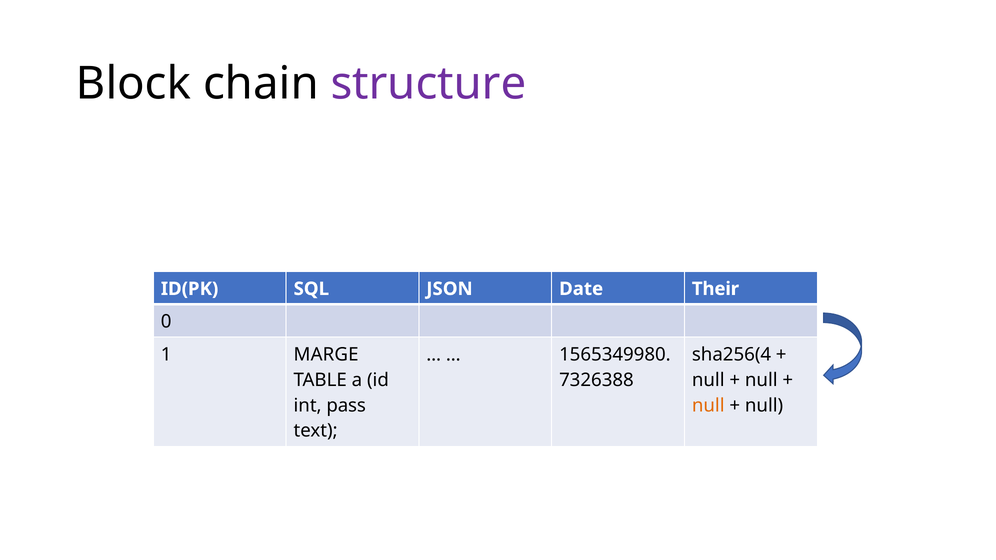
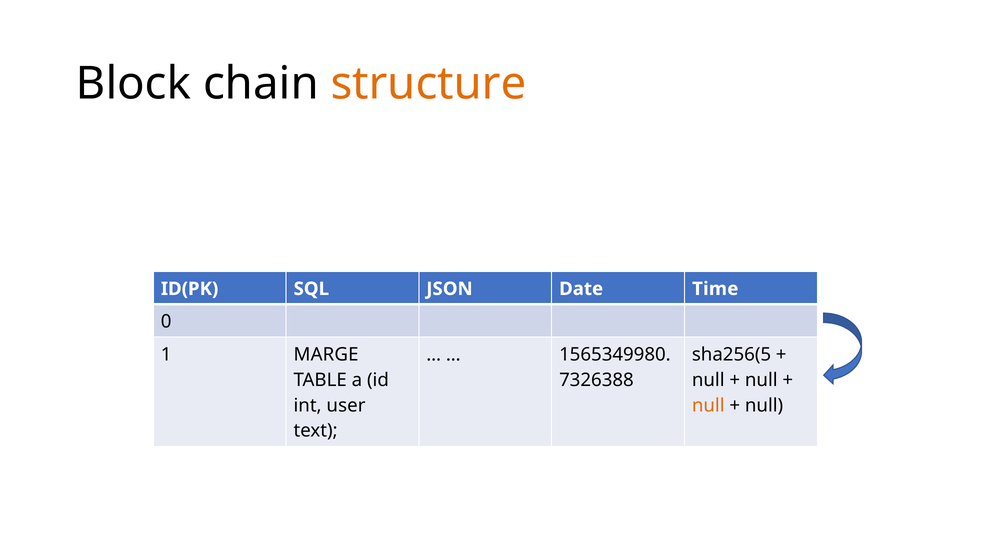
structure colour: purple -> orange
Their: Their -> Time
sha256(4: sha256(4 -> sha256(5
pass: pass -> user
